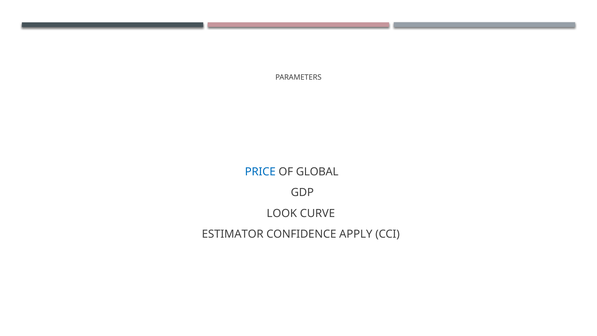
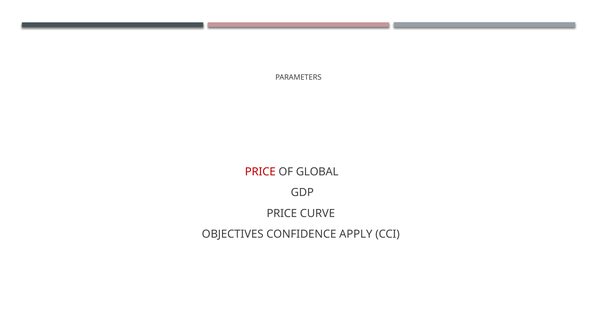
PRICE at (260, 172) colour: blue -> red
LOOK at (282, 213): LOOK -> PRICE
ESTIMATOR: ESTIMATOR -> OBJECTIVES
